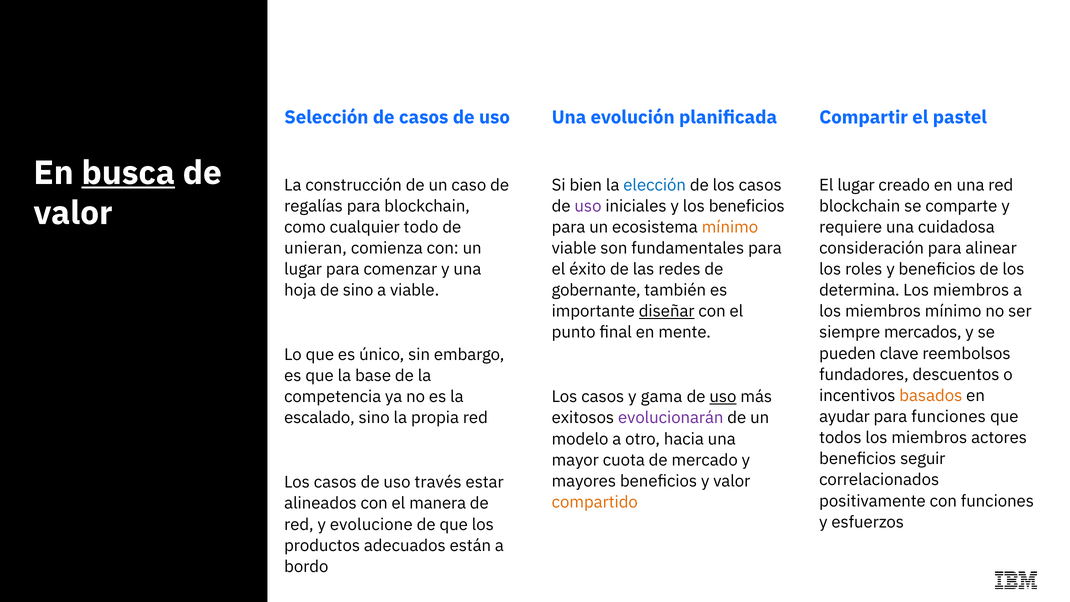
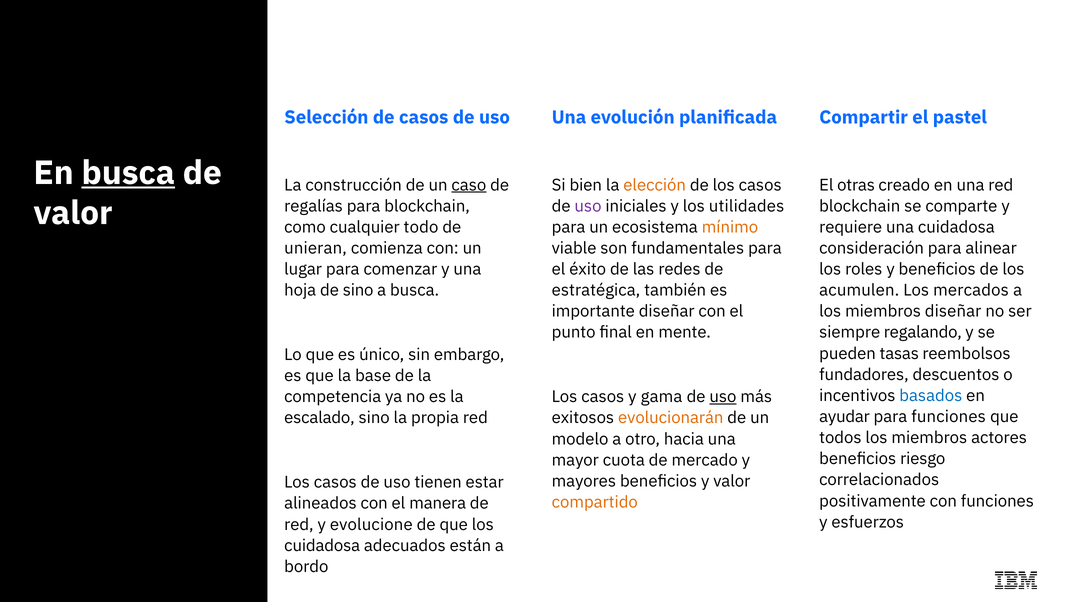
caso underline: none -> present
elección colour: blue -> orange
El lugar: lugar -> otras
los beneficios: beneficios -> utilidades
a viable: viable -> busca
gobernante: gobernante -> estratégica
determina: determina -> acumulen
miembros at (971, 290): miembros -> mercados
diseñar at (667, 311) underline: present -> none
miembros mínimo: mínimo -> diseñar
mercados: mercados -> regalando
clave: clave -> tasas
basados colour: orange -> blue
evolucionarán colour: purple -> orange
seguir: seguir -> riesgo
través: través -> tienen
productos at (322, 545): productos -> cuidadosa
